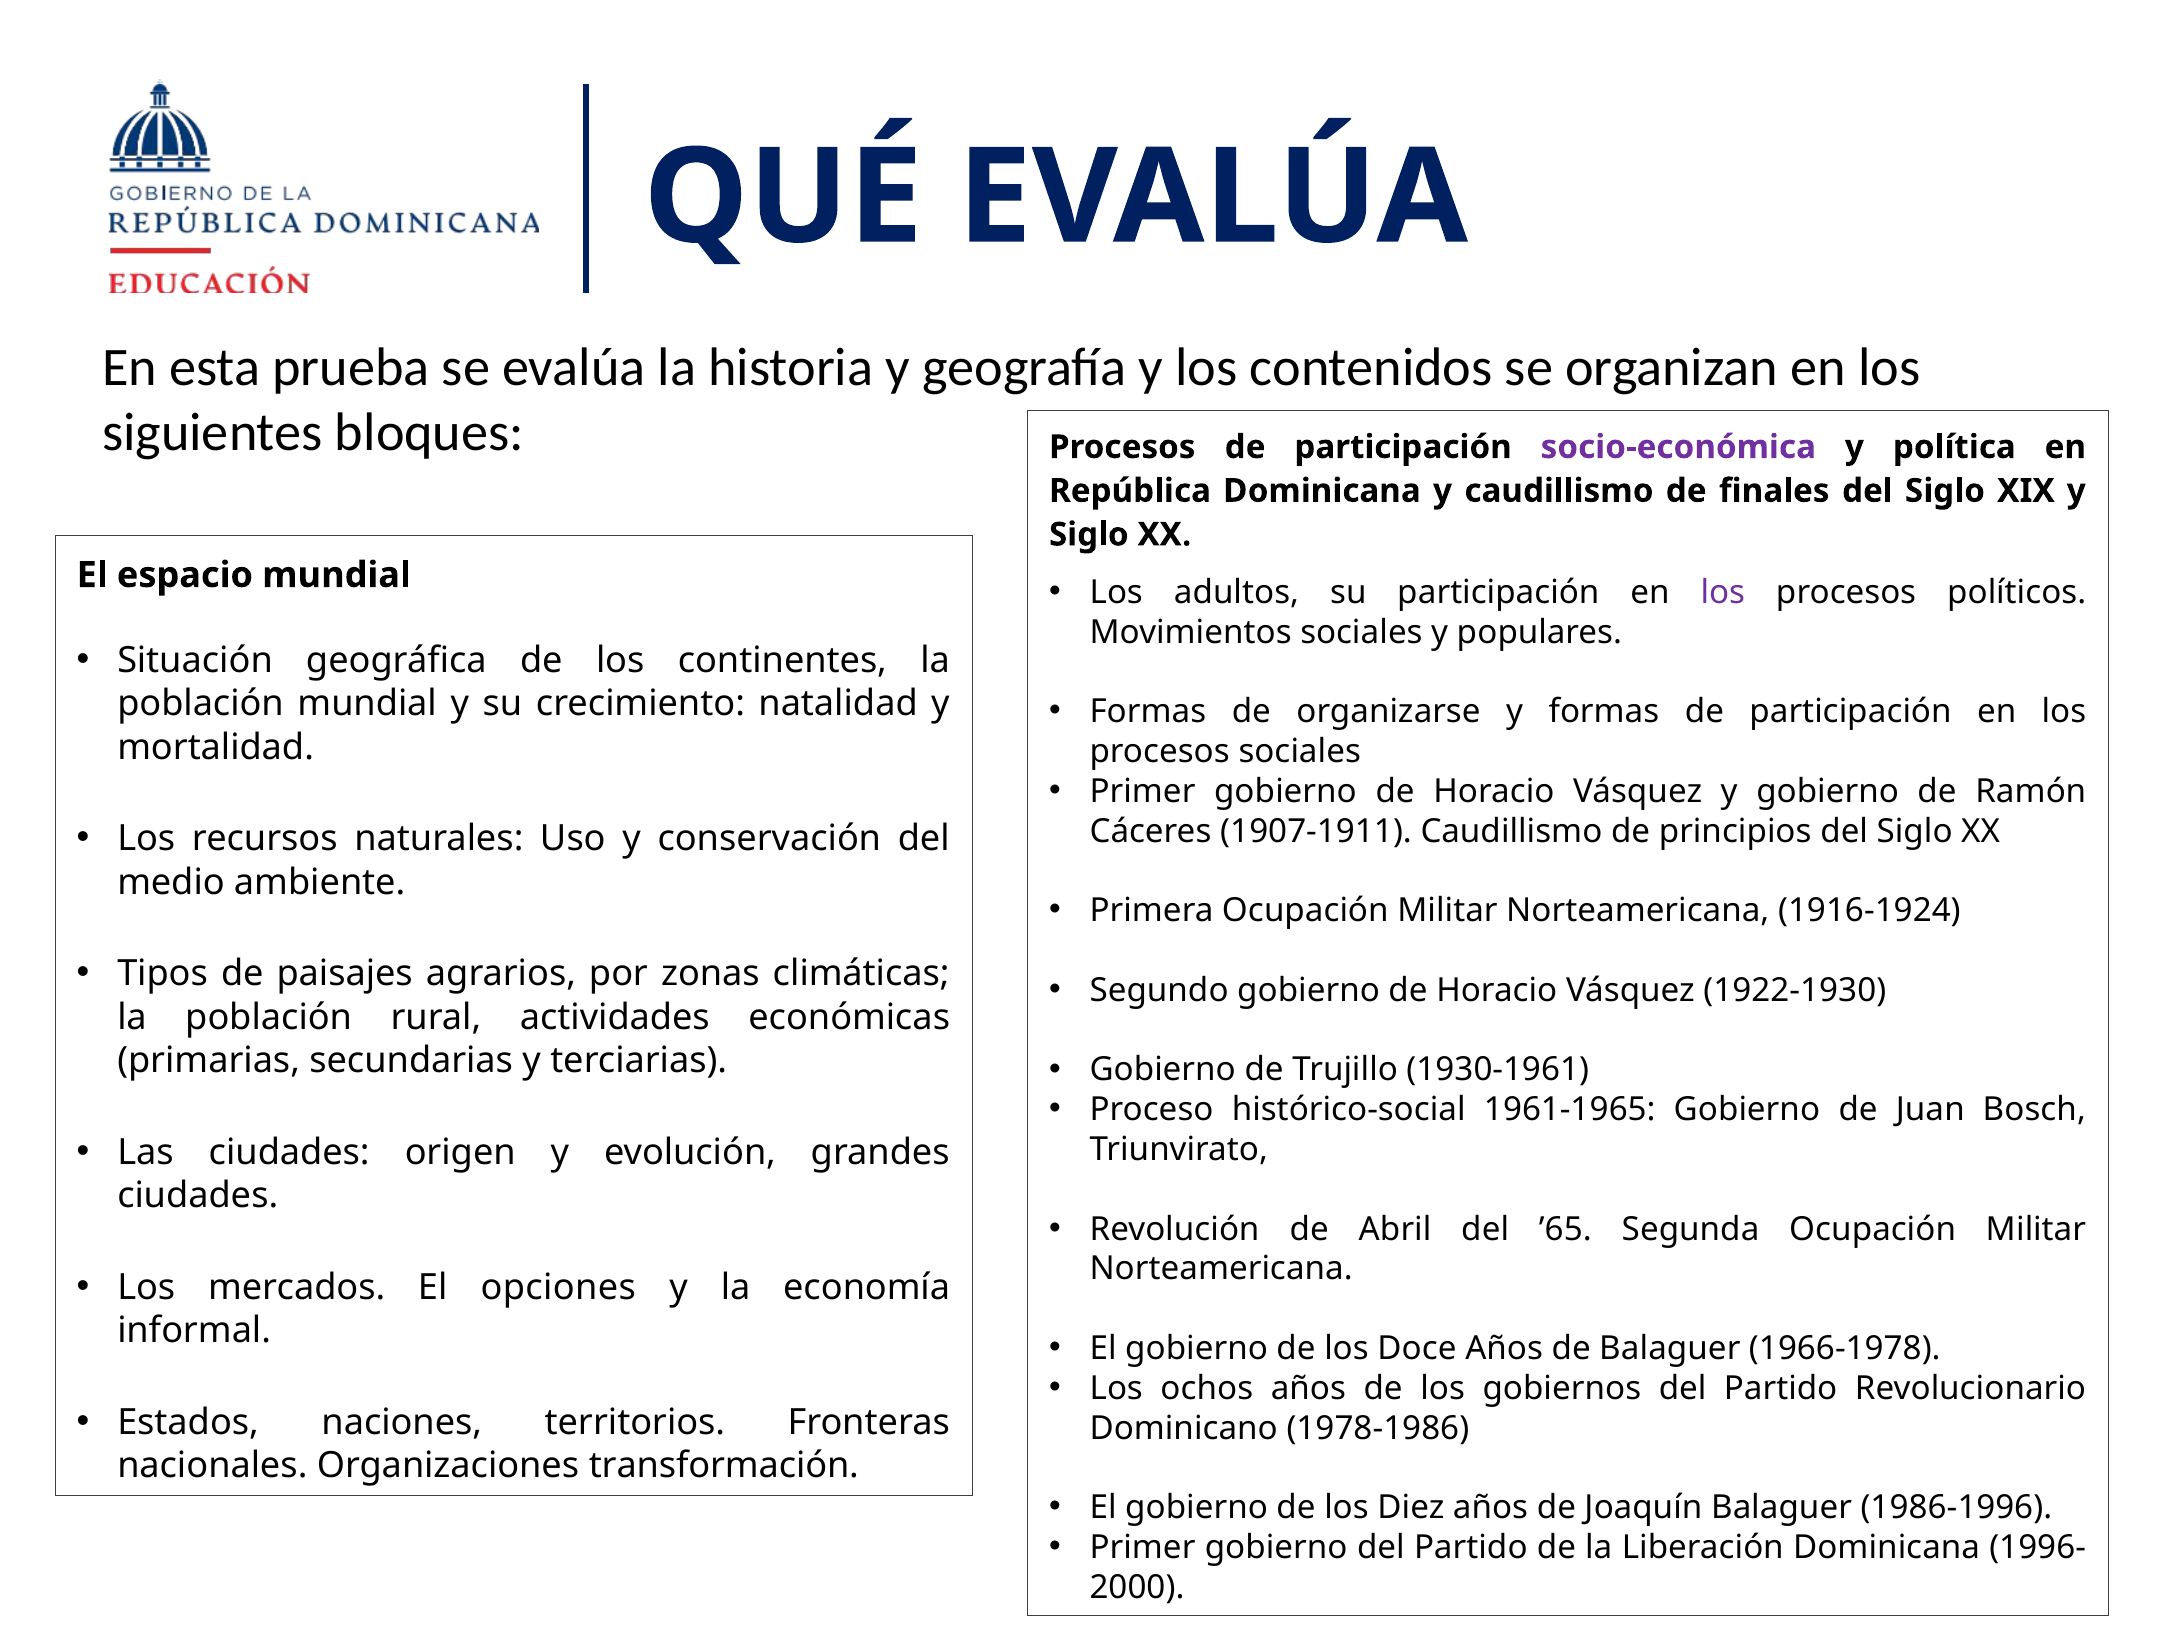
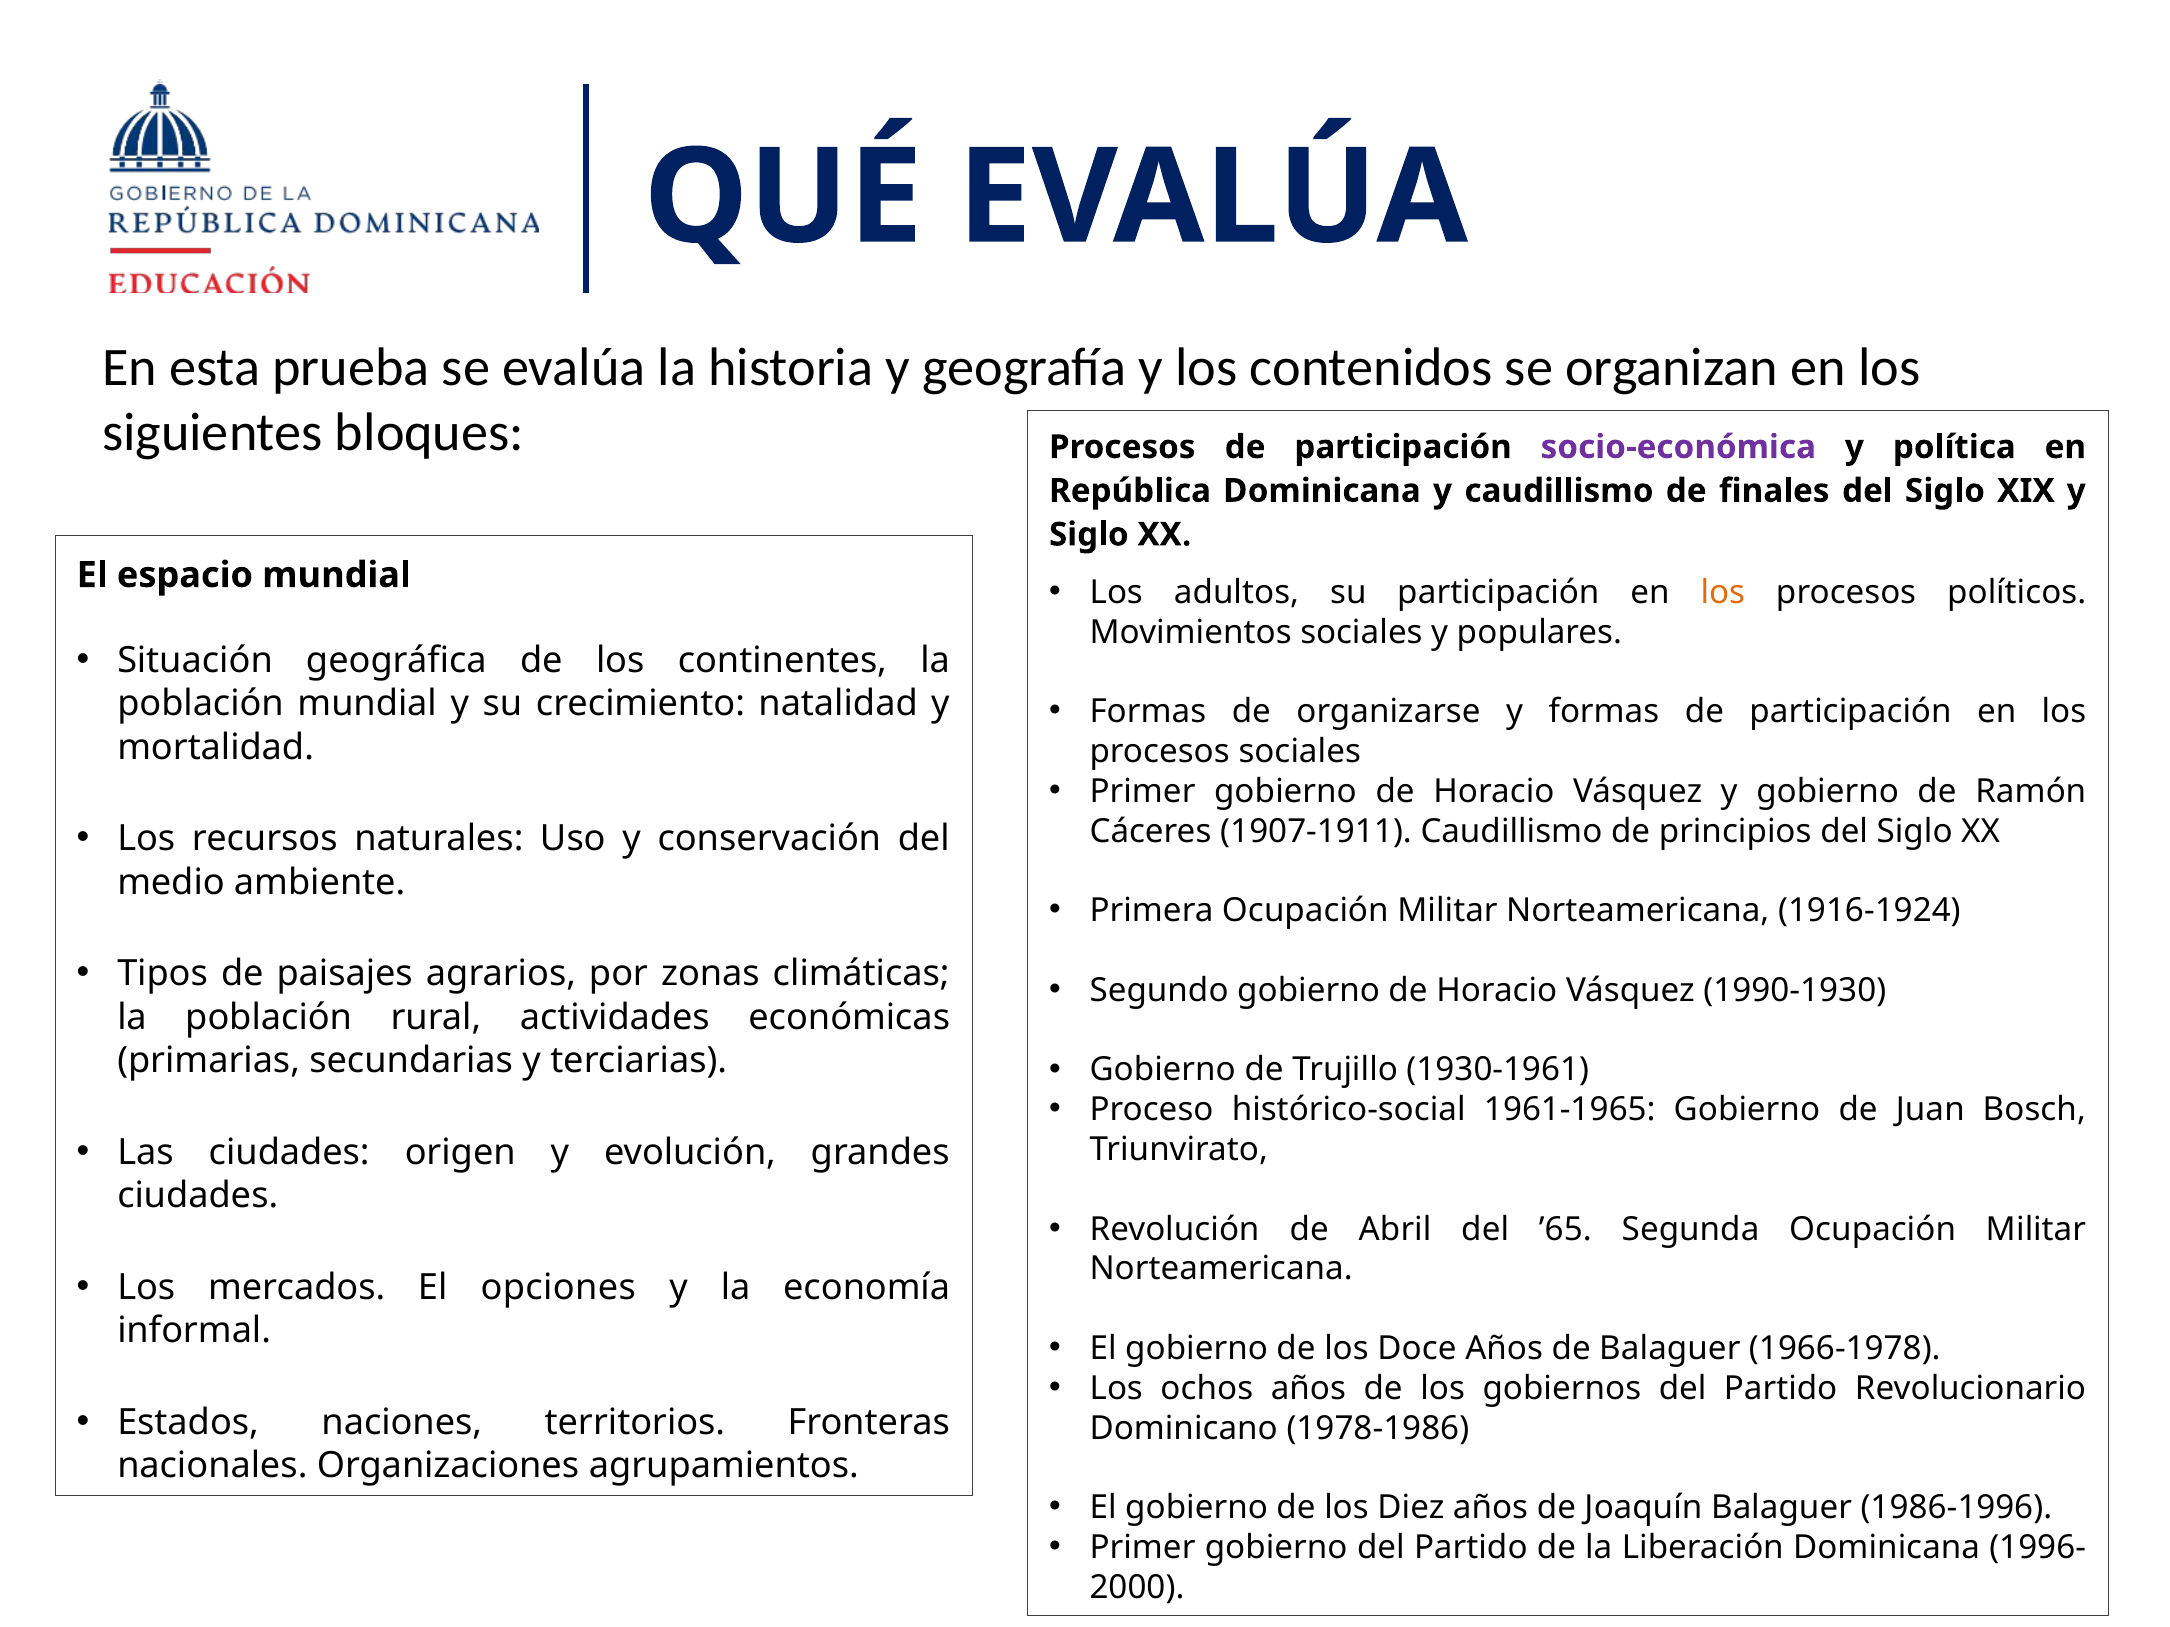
los at (1723, 593) colour: purple -> orange
1922-1930: 1922-1930 -> 1990-1930
transformación: transformación -> agrupamientos
